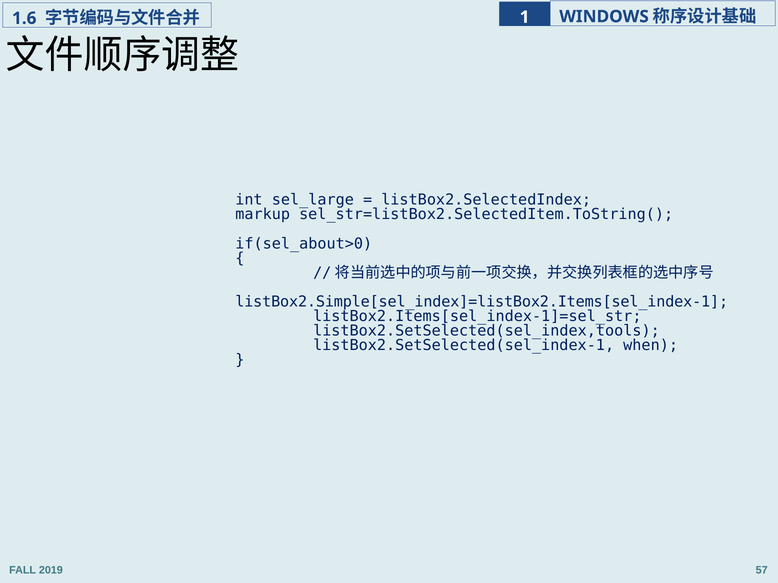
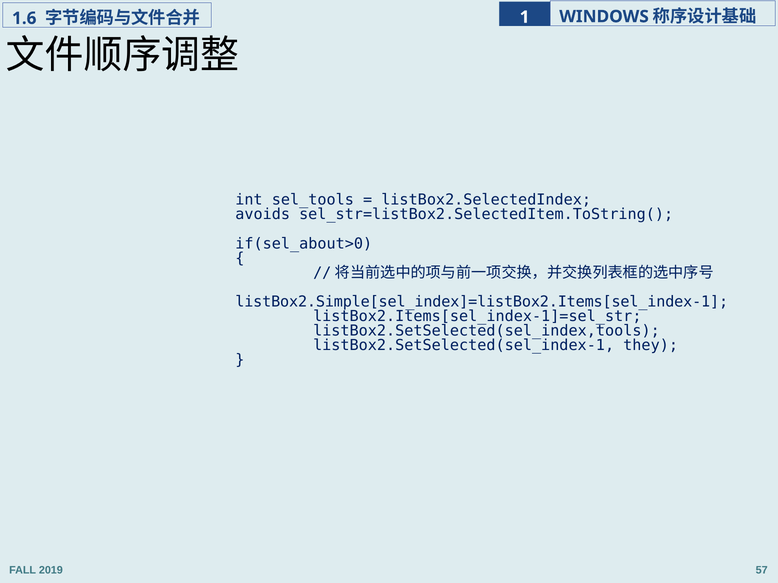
sel_large: sel_large -> sel_tools
markup: markup -> avoids
when: when -> they
